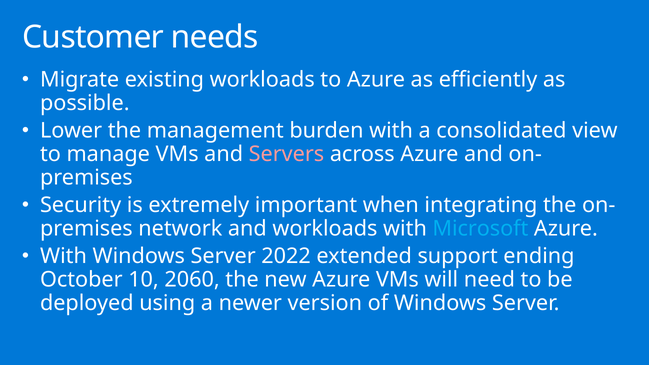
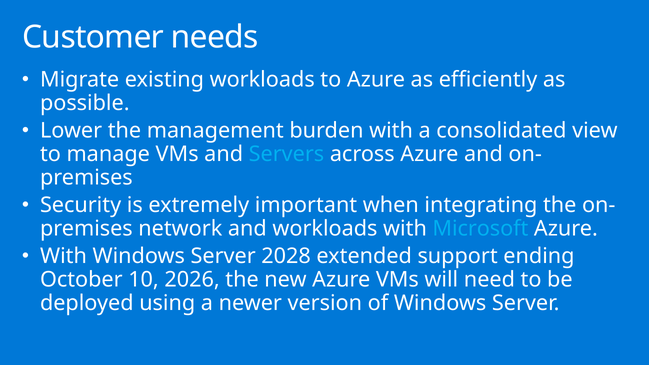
Servers colour: pink -> light blue
2022: 2022 -> 2028
2060: 2060 -> 2026
